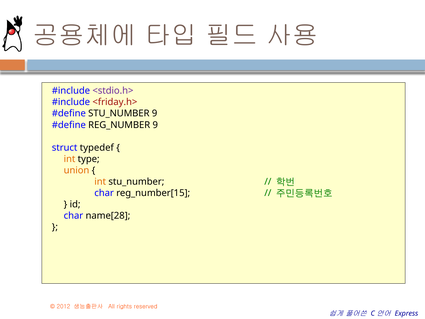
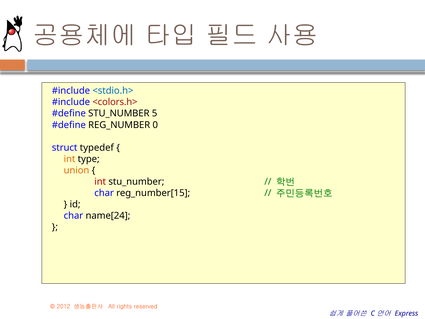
<stdio.h> colour: purple -> blue
<friday.h>: <friday.h> -> <colors.h>
STU_NUMBER 9: 9 -> 5
REG_NUMBER 9: 9 -> 0
int at (100, 181) colour: orange -> red
name[28: name[28 -> name[24
